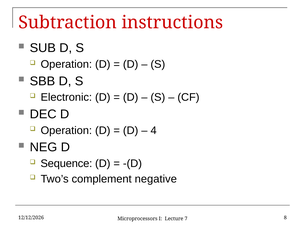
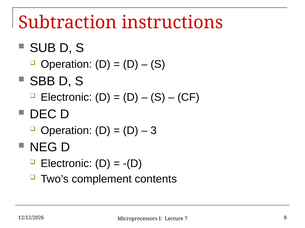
4: 4 -> 3
Sequence at (66, 164): Sequence -> Electronic
negative: negative -> contents
